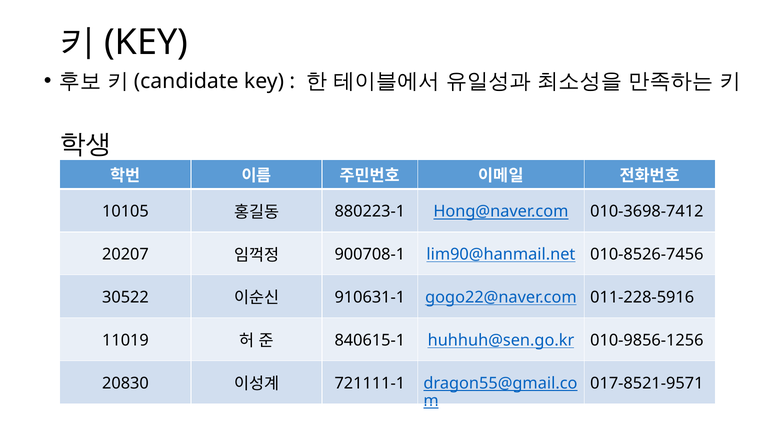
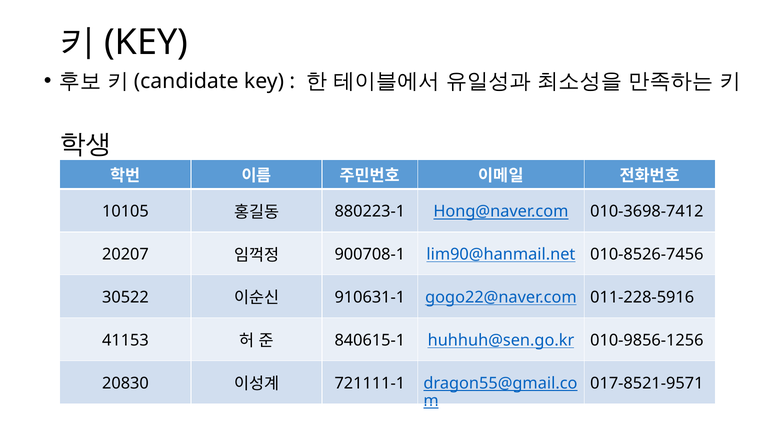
11019: 11019 -> 41153
